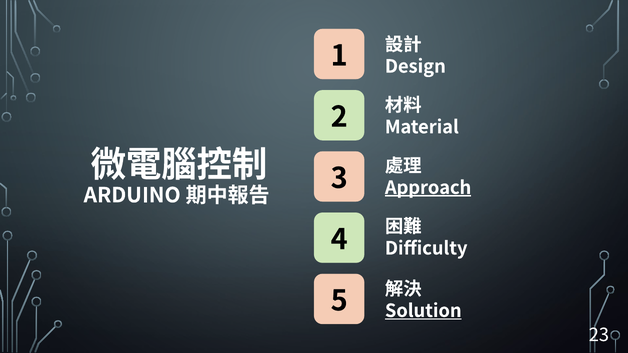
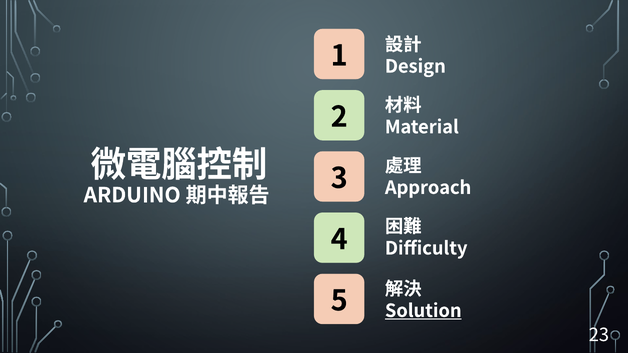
Approach underline: present -> none
